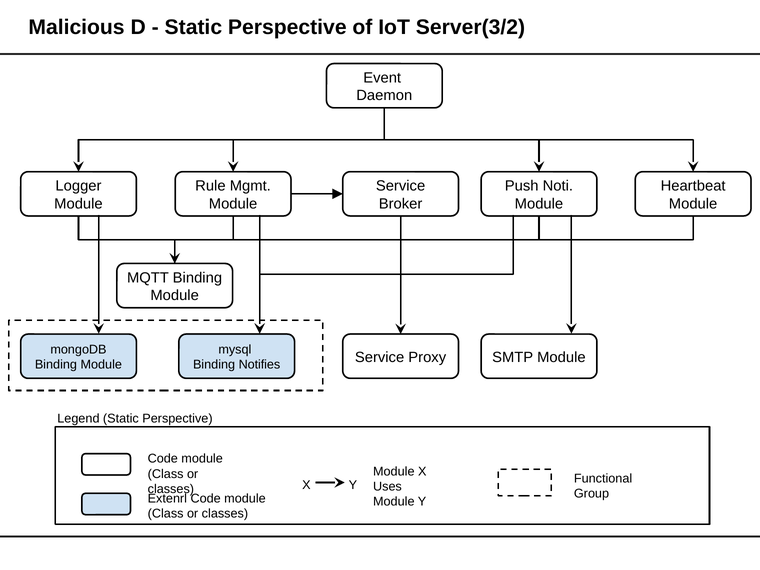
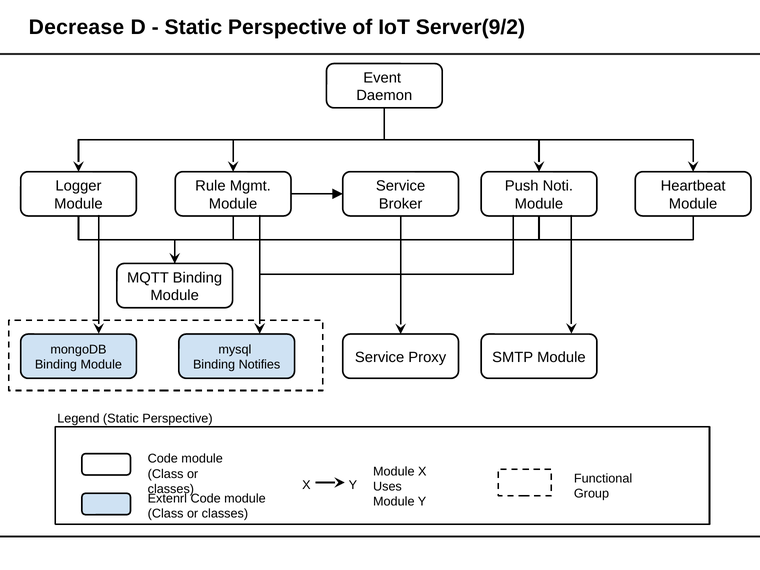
Malicious: Malicious -> Decrease
Server(3/2: Server(3/2 -> Server(9/2
